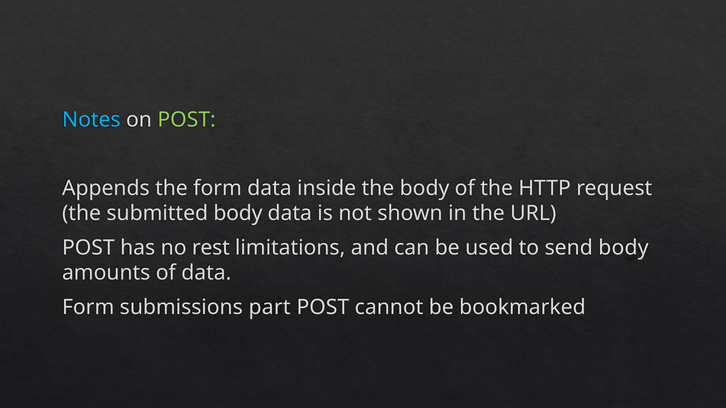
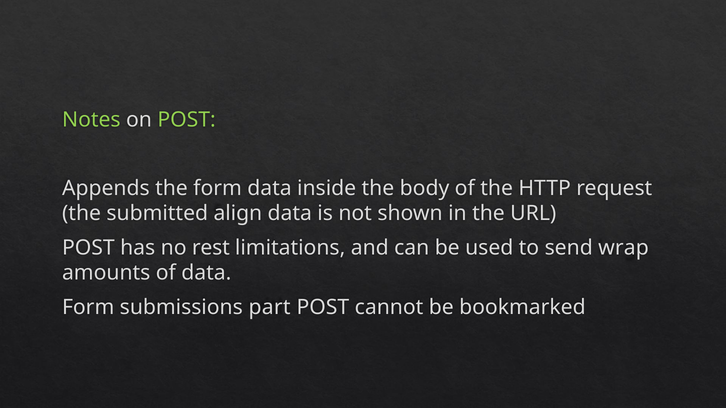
Notes colour: light blue -> light green
submitted body: body -> align
send body: body -> wrap
